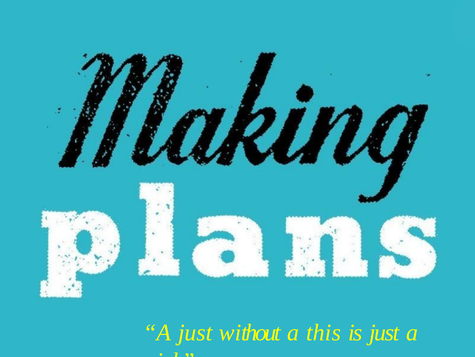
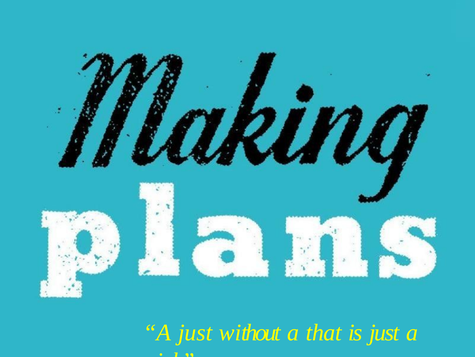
this: this -> that
